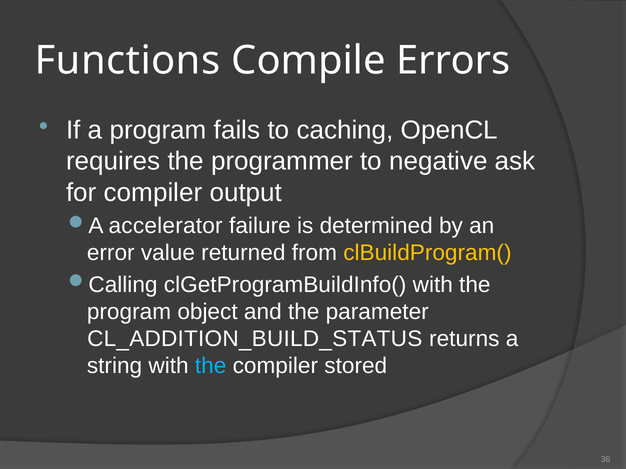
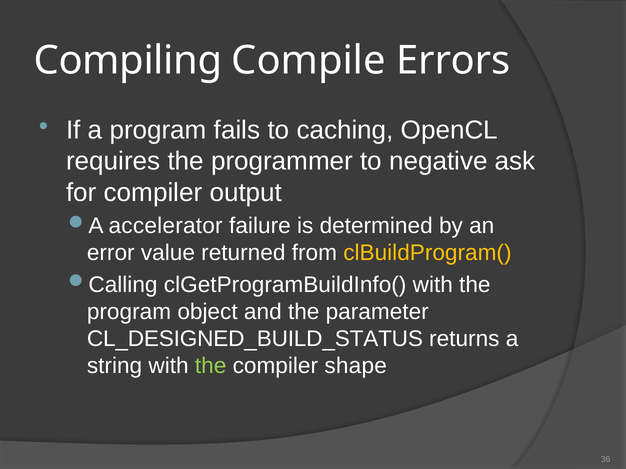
Functions: Functions -> Compiling
CL_ADDITION_BUILD_STATUS: CL_ADDITION_BUILD_STATUS -> CL_DESIGNED_BUILD_STATUS
the at (211, 366) colour: light blue -> light green
stored: stored -> shape
